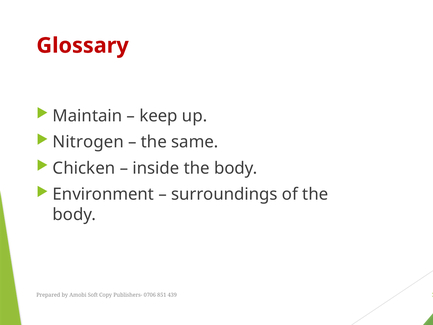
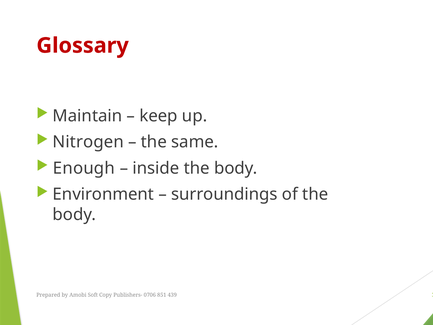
Chicken: Chicken -> Enough
